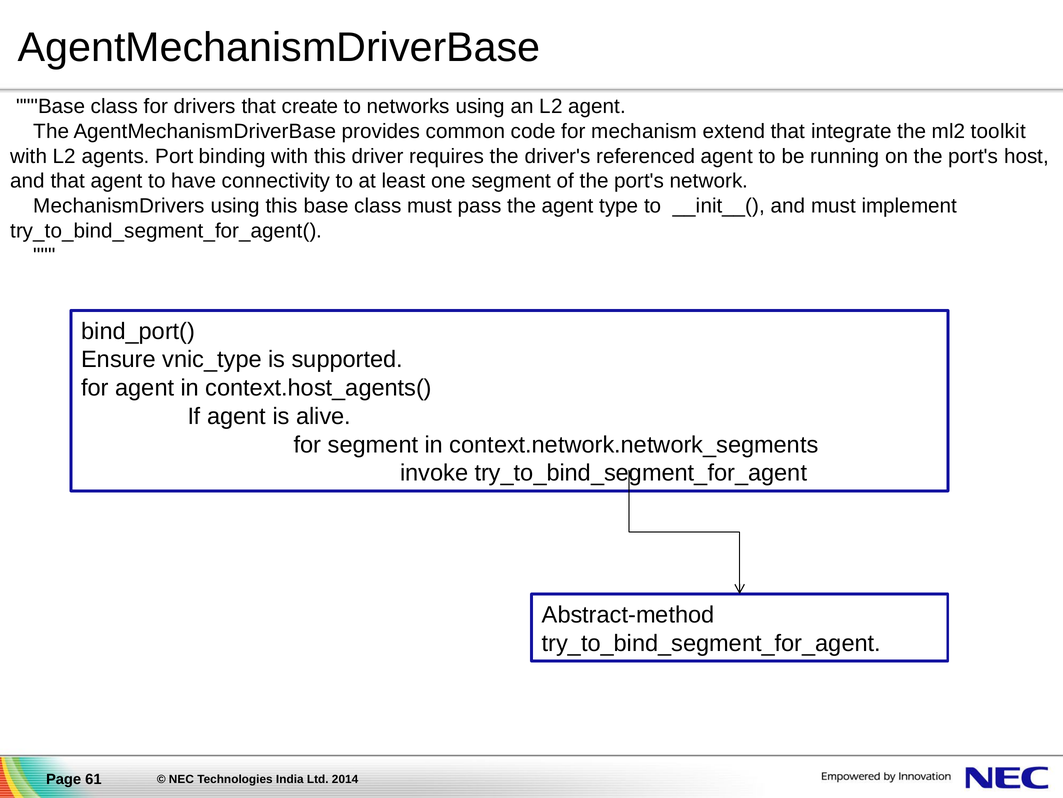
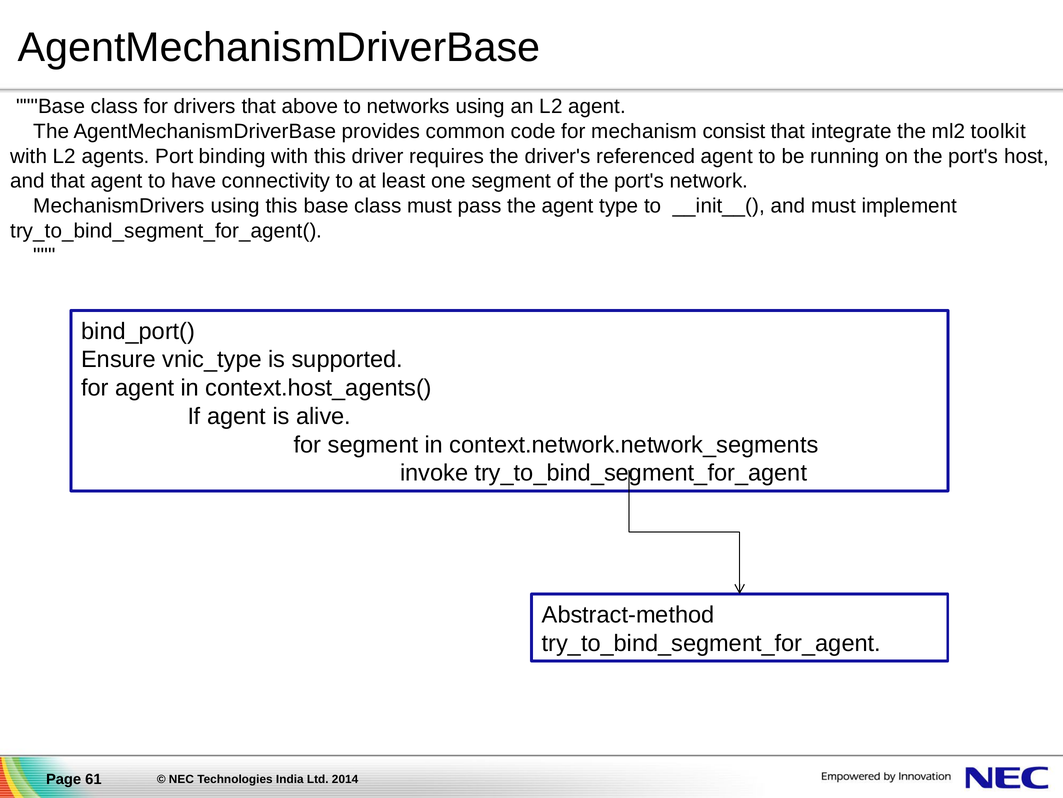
create: create -> above
extend: extend -> consist
